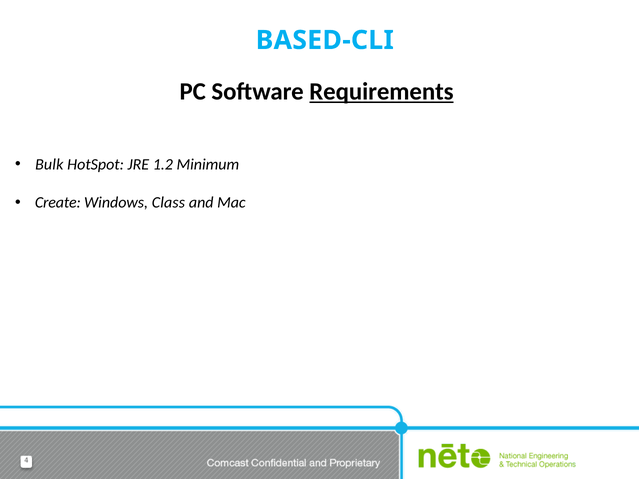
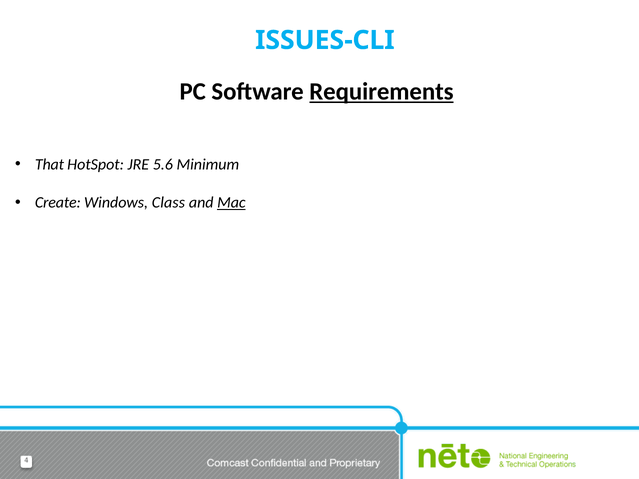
BASED-CLI: BASED-CLI -> ISSUES-CLI
Bulk: Bulk -> That
1.2: 1.2 -> 5.6
Mac underline: none -> present
